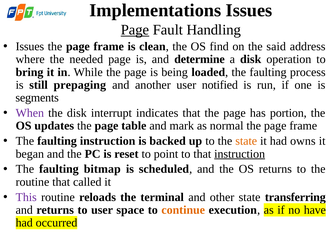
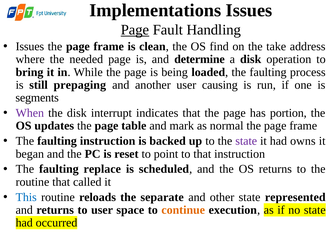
said: said -> take
notified: notified -> causing
state at (246, 141) colour: orange -> purple
instruction at (240, 154) underline: present -> none
bitmap: bitmap -> replace
This colour: purple -> blue
terminal: terminal -> separate
transferring: transferring -> represented
no have: have -> state
